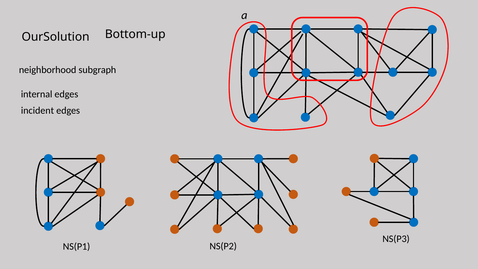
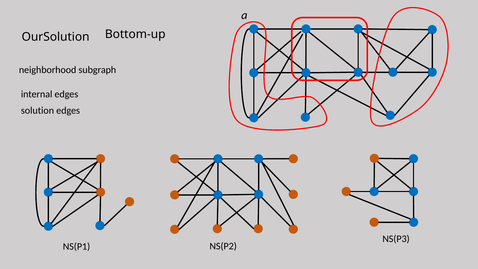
incident: incident -> solution
